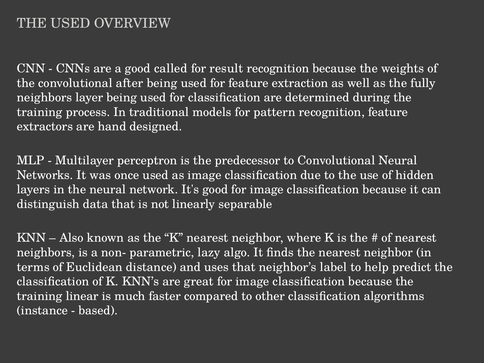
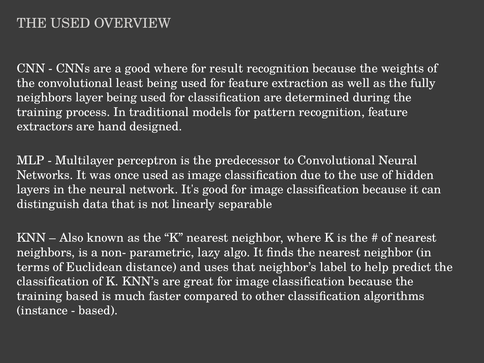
good called: called -> where
after: after -> least
training linear: linear -> based
